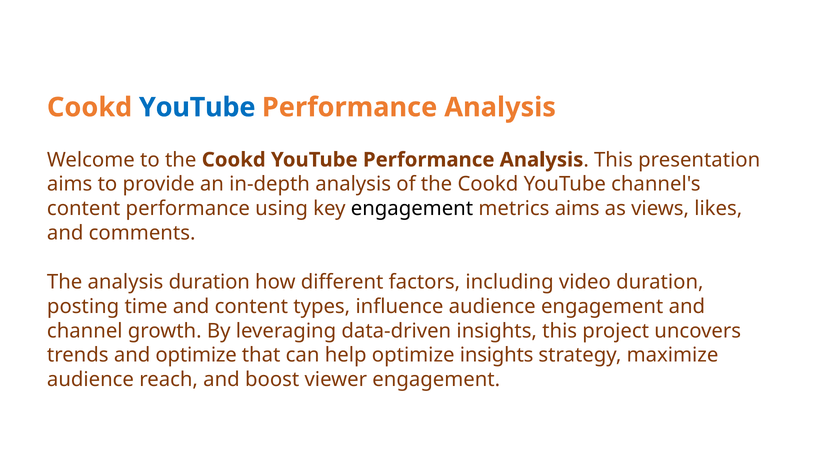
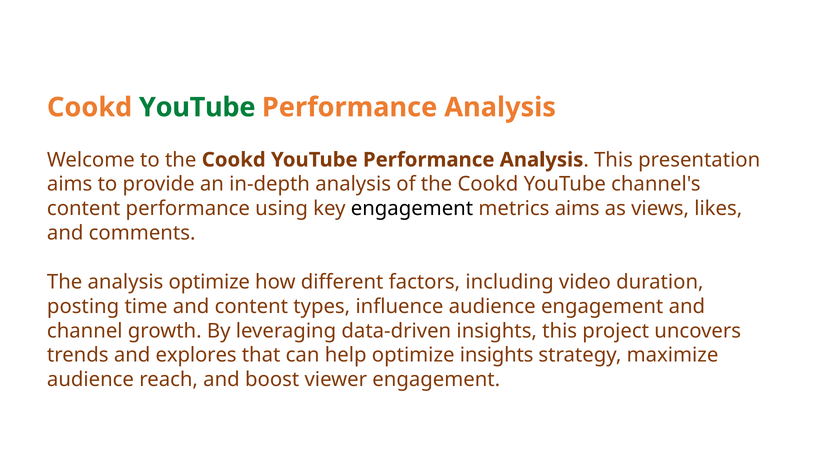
YouTube at (197, 107) colour: blue -> green
analysis duration: duration -> optimize
and optimize: optimize -> explores
